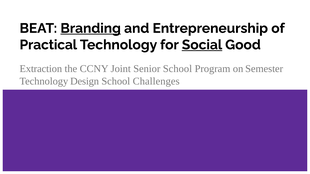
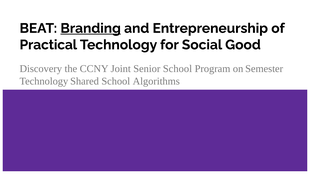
Social underline: present -> none
Extraction: Extraction -> Discovery
Design: Design -> Shared
Challenges: Challenges -> Algorithms
